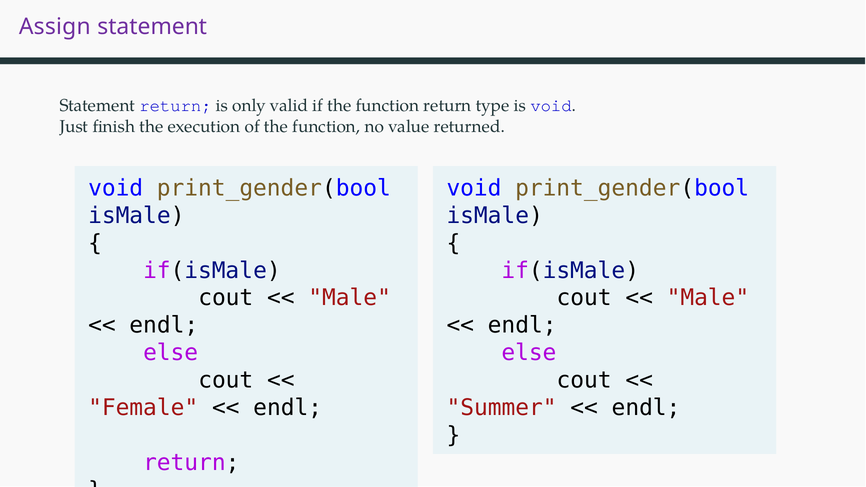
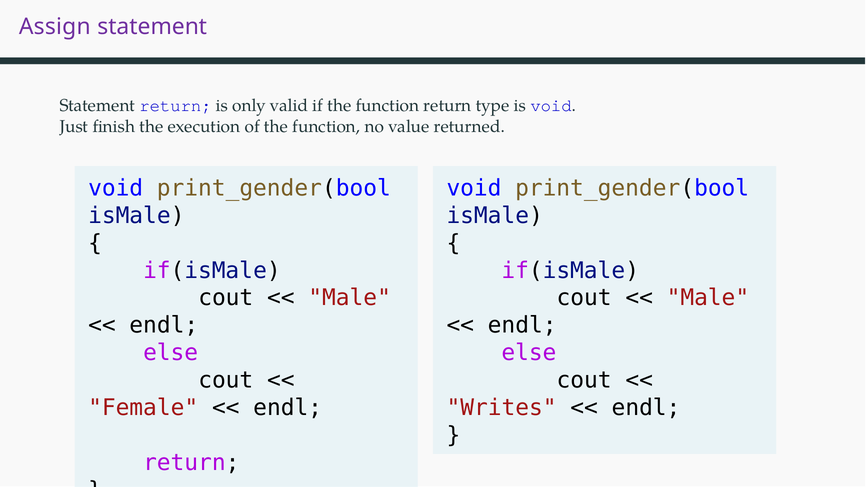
Summer: Summer -> Writes
